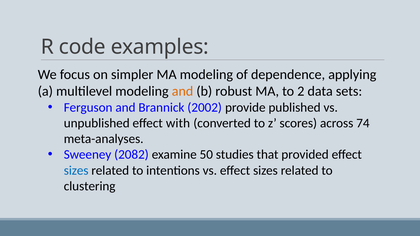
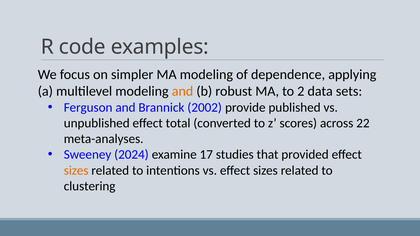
with: with -> total
74: 74 -> 22
2082: 2082 -> 2024
50: 50 -> 17
sizes at (76, 171) colour: blue -> orange
